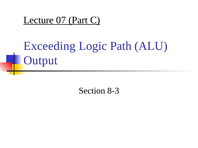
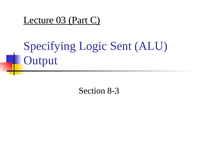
07: 07 -> 03
Exceeding: Exceeding -> Specifying
Path: Path -> Sent
